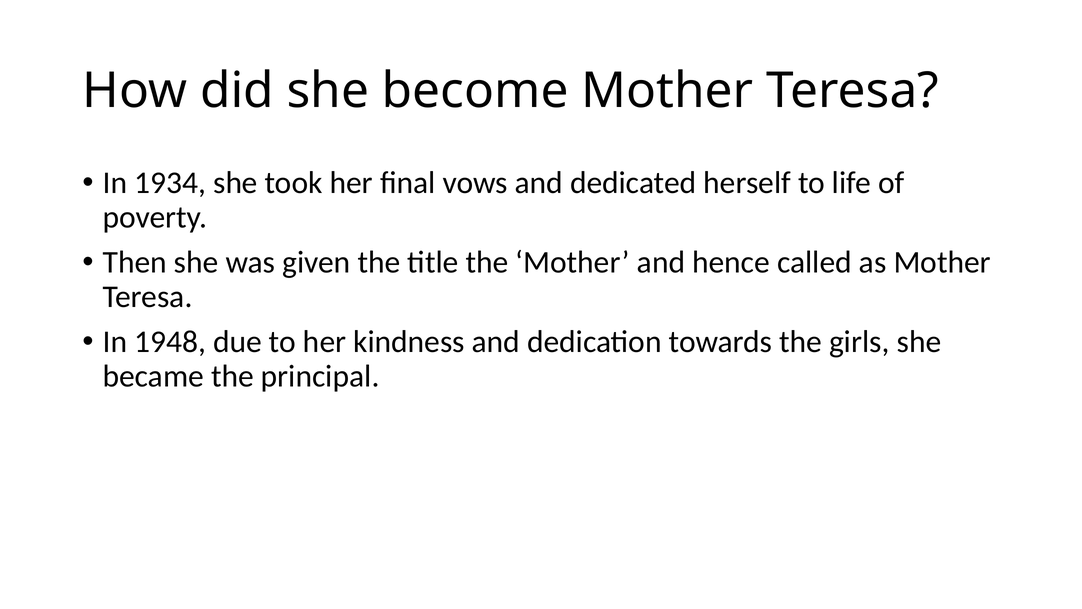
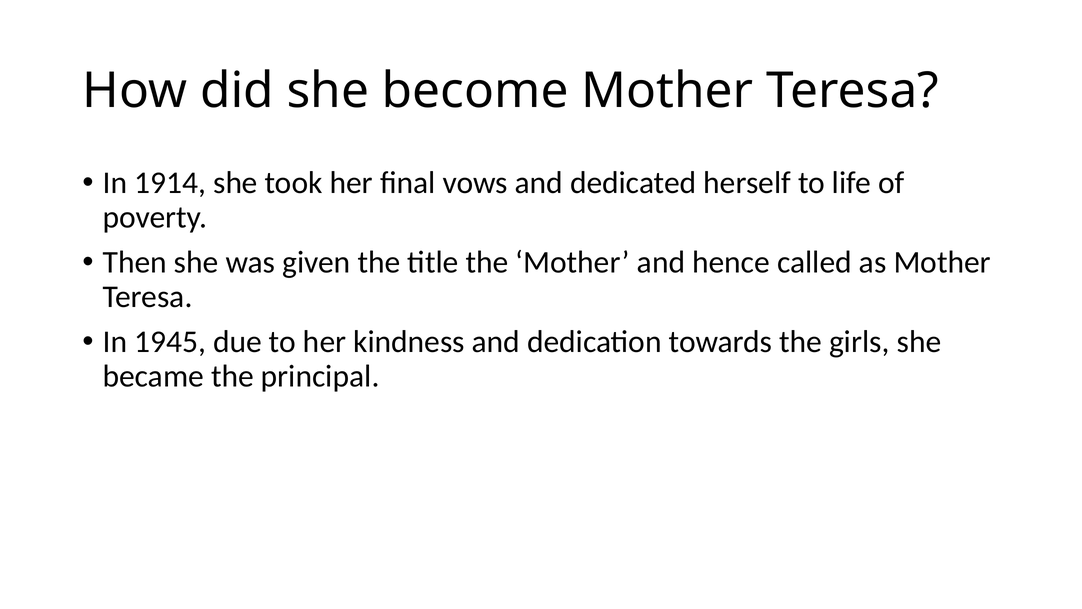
1934: 1934 -> 1914
1948: 1948 -> 1945
